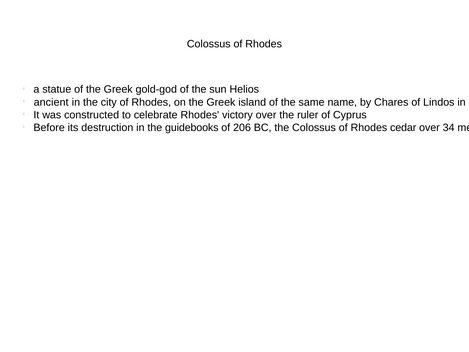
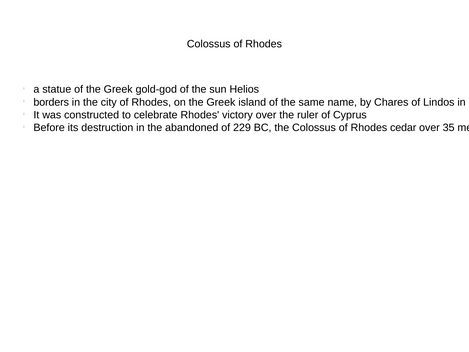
ancient at (51, 102): ancient -> borders
guidebooks: guidebooks -> abandoned
206: 206 -> 229
34: 34 -> 35
